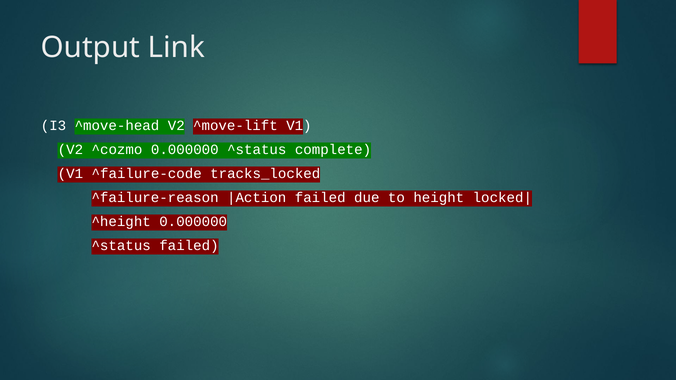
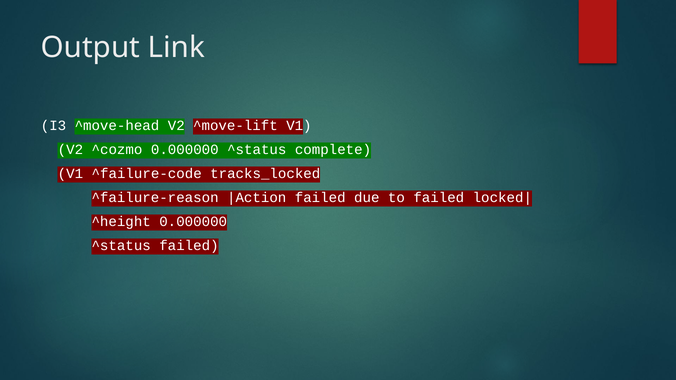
to height: height -> failed
